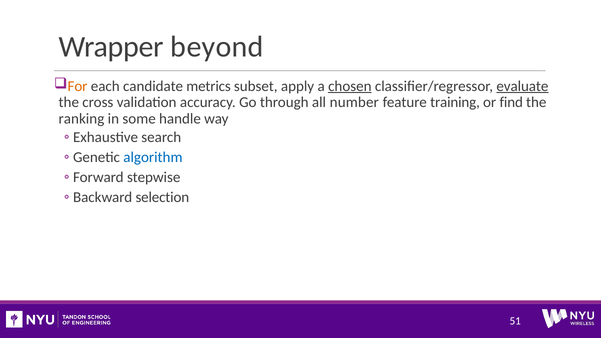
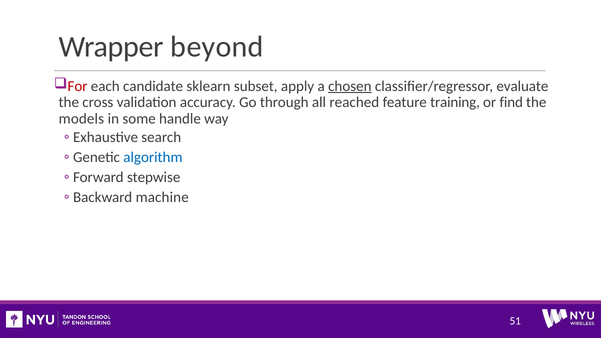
For colour: orange -> red
metrics: metrics -> sklearn
evaluate underline: present -> none
number: number -> reached
ranking: ranking -> models
selection: selection -> machine
